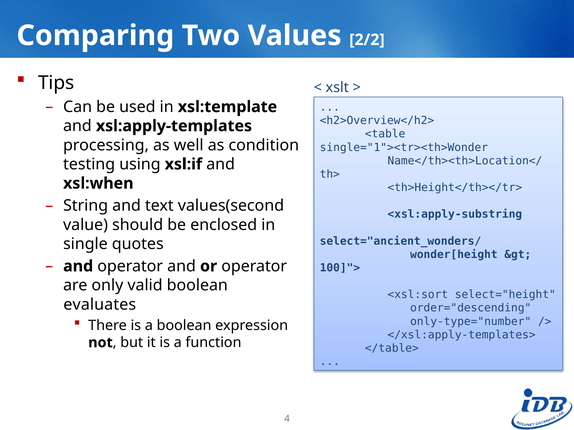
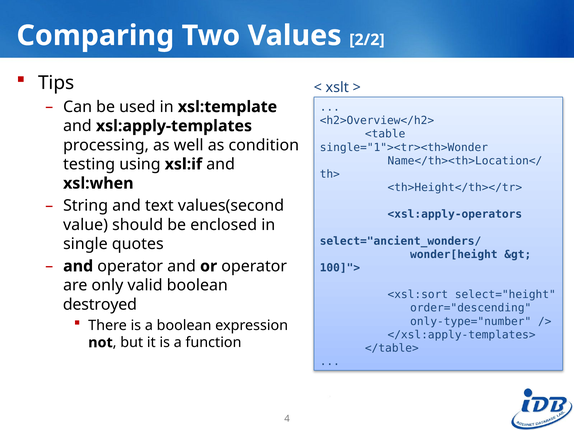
<xsl:apply-substring: <xsl:apply-substring -> <xsl:apply-operators
evaluates: evaluates -> destroyed
